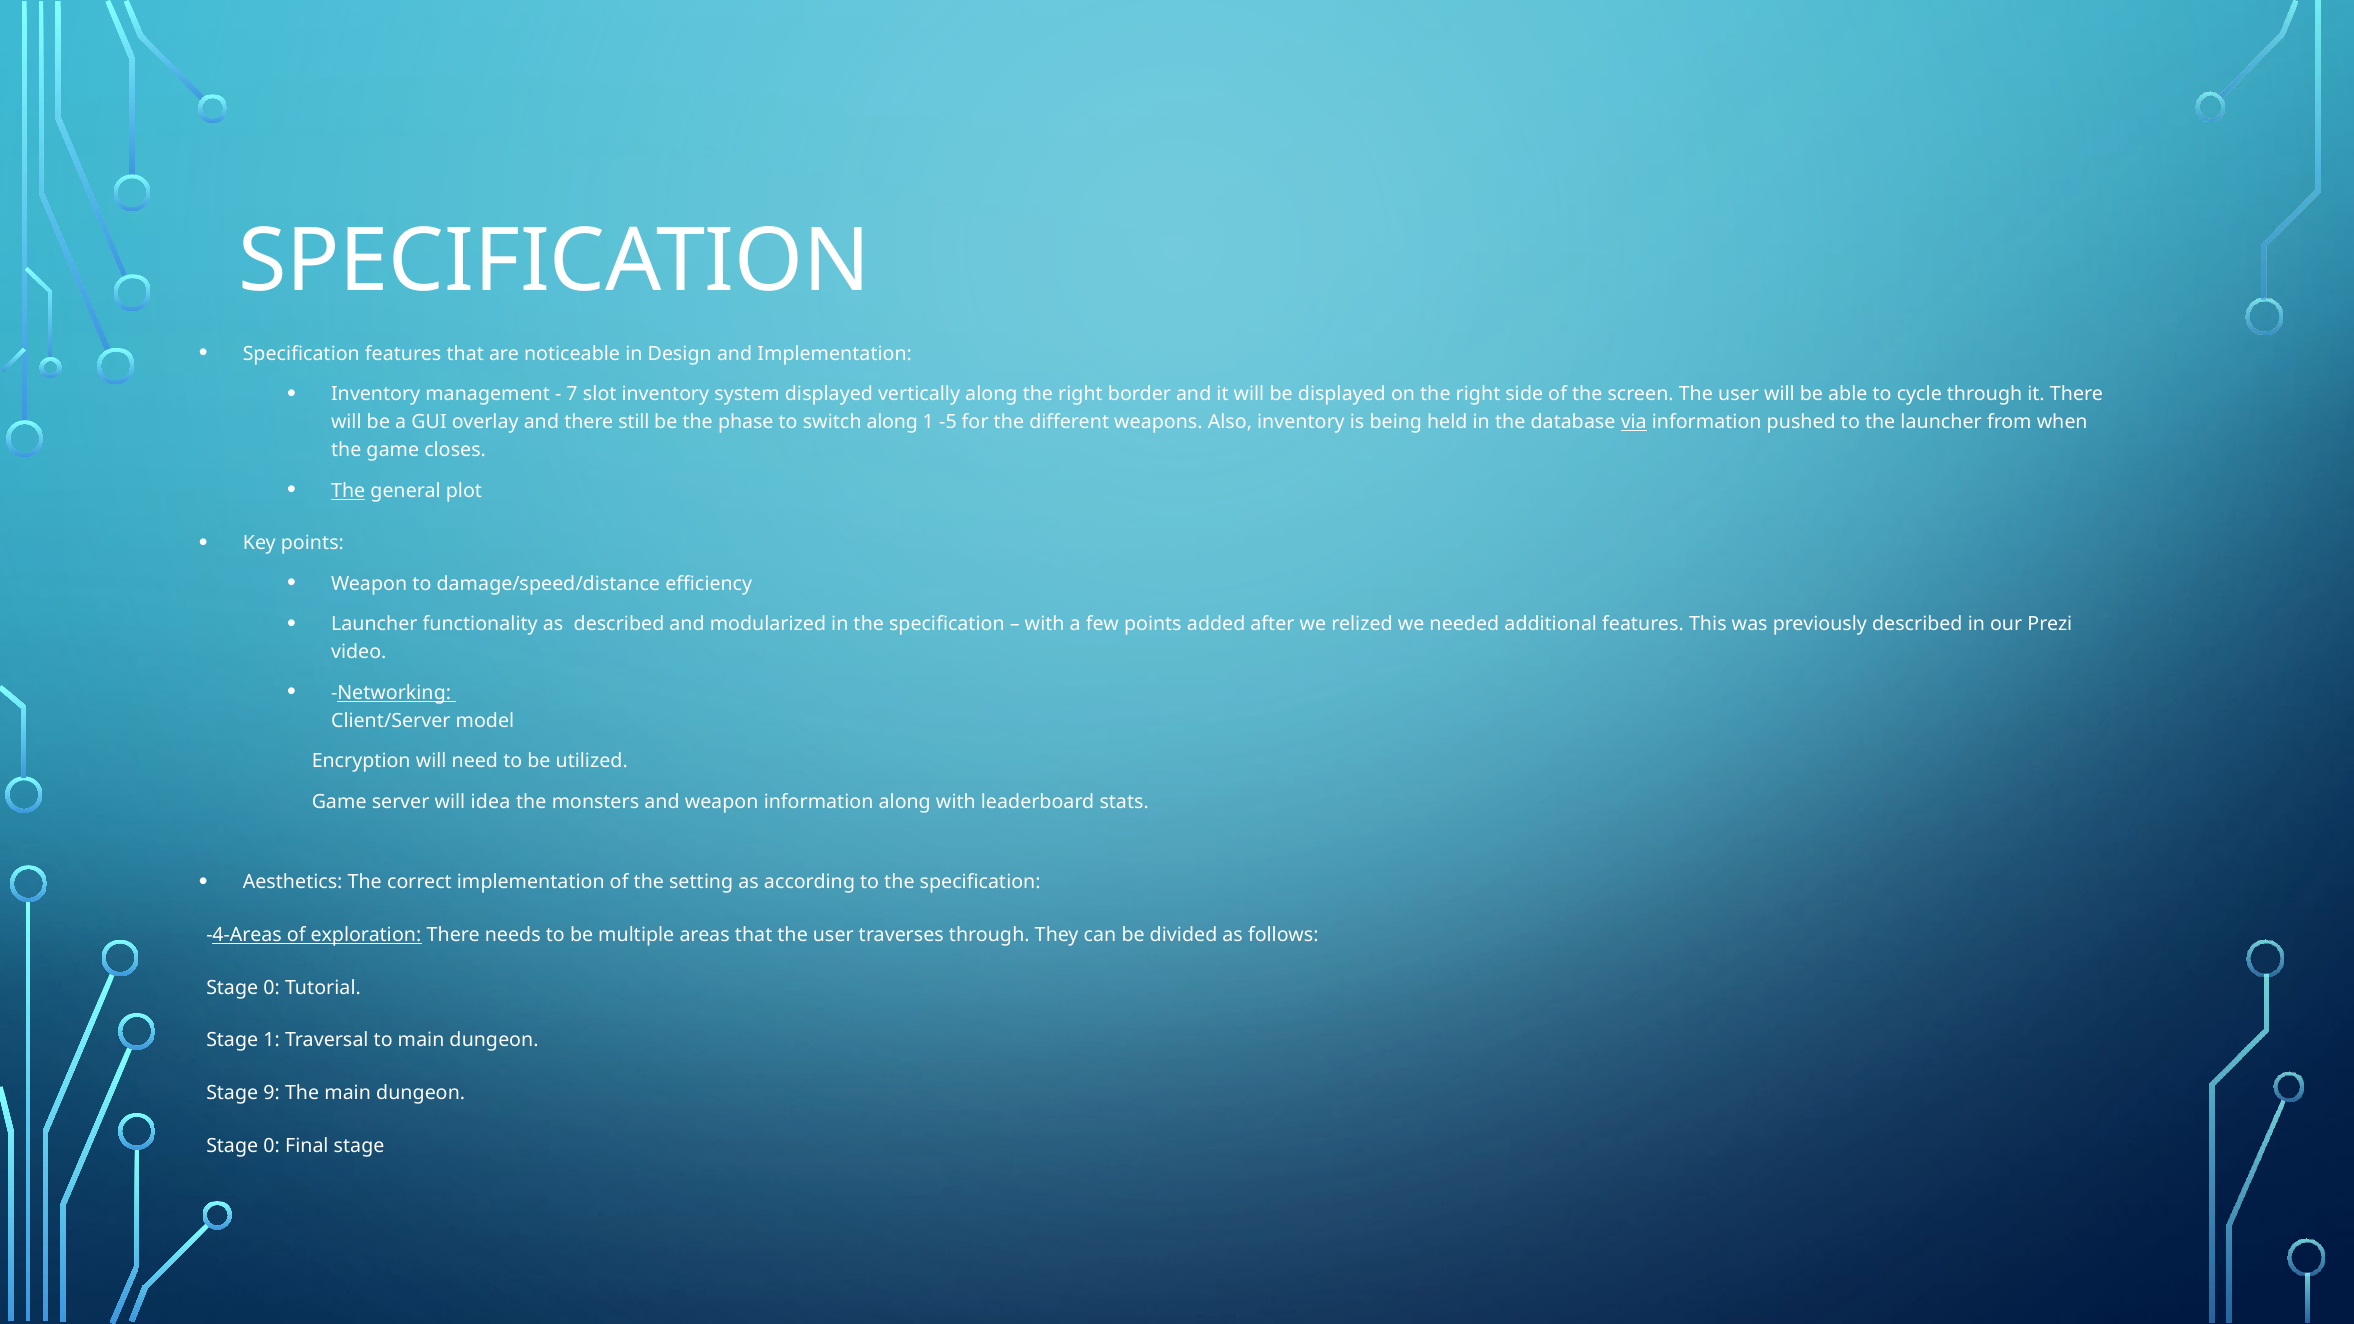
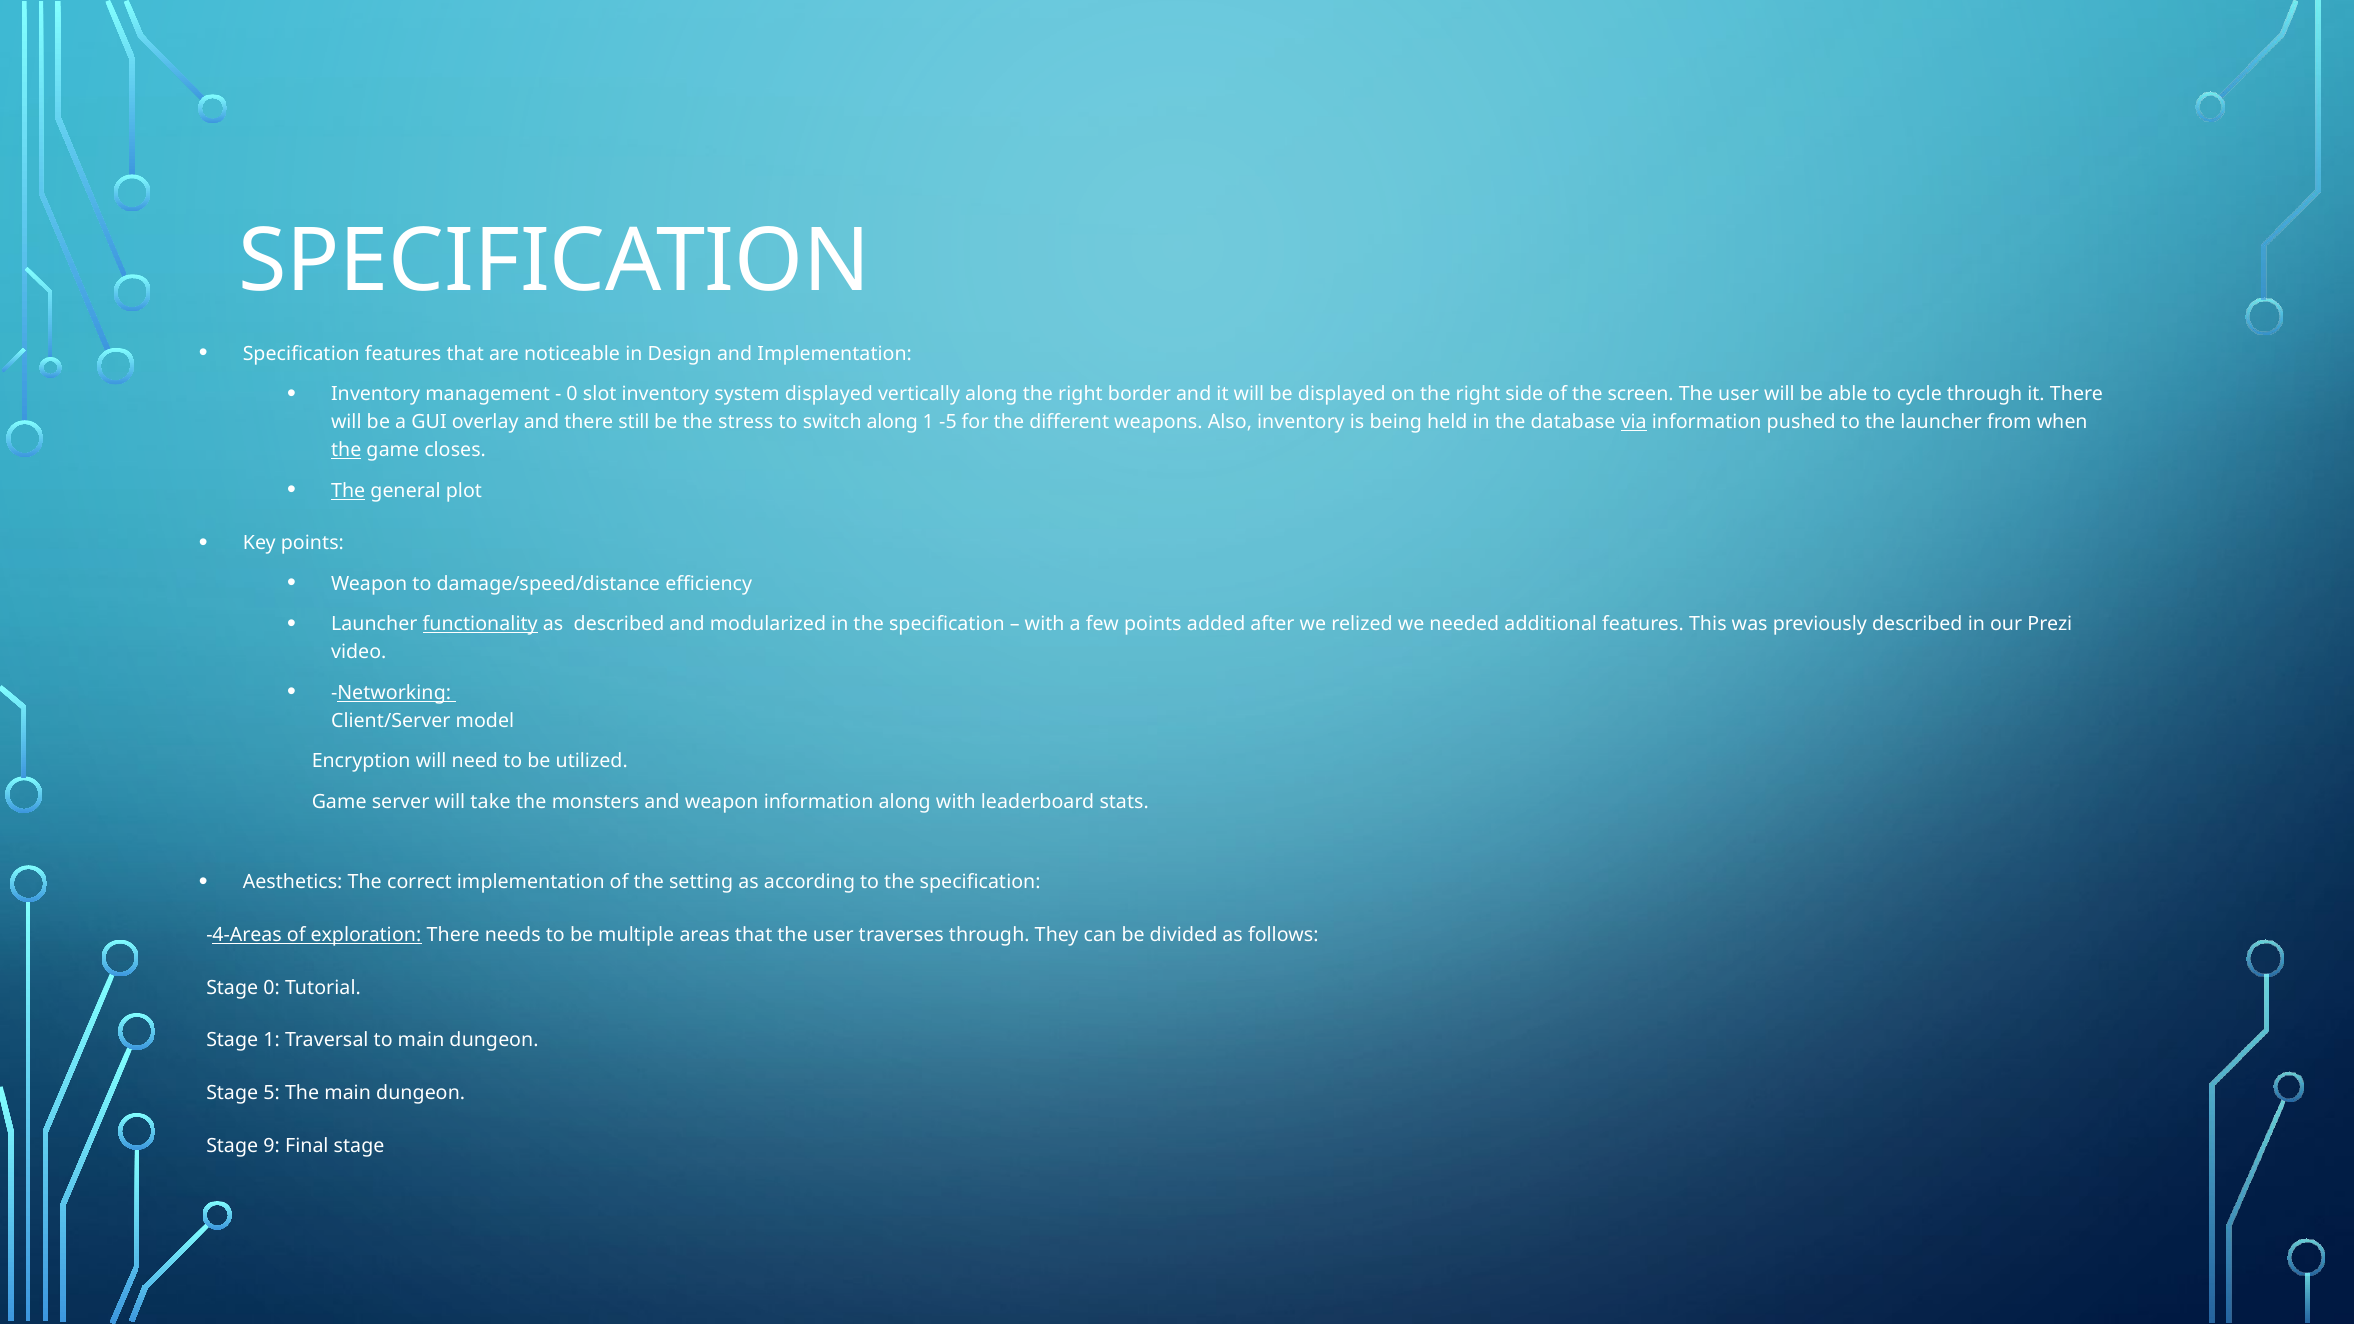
7 at (572, 394): 7 -> 0
phase: phase -> stress
the at (346, 450) underline: none -> present
functionality underline: none -> present
idea: idea -> take
9: 9 -> 5
0 at (272, 1146): 0 -> 9
